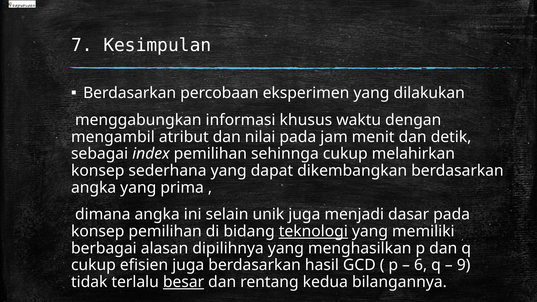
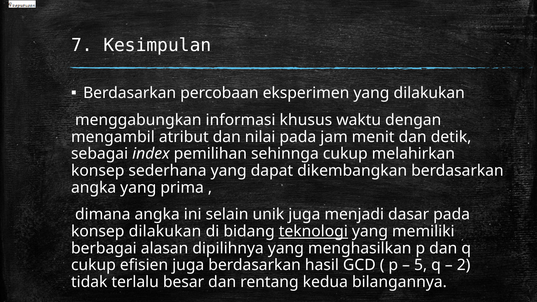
konsep pemilihan: pemilihan -> dilakukan
6: 6 -> 5
9: 9 -> 2
besar underline: present -> none
